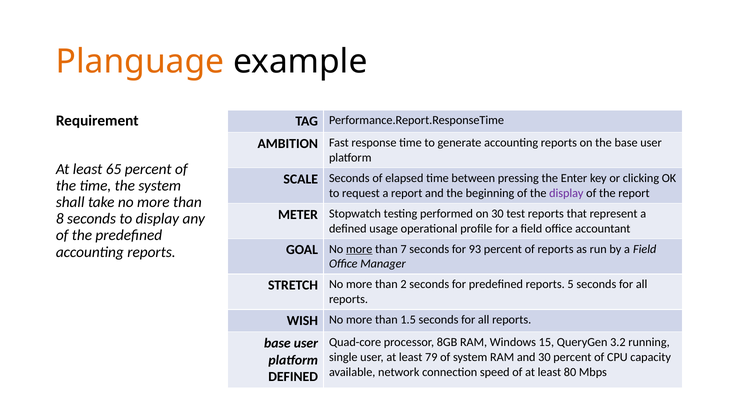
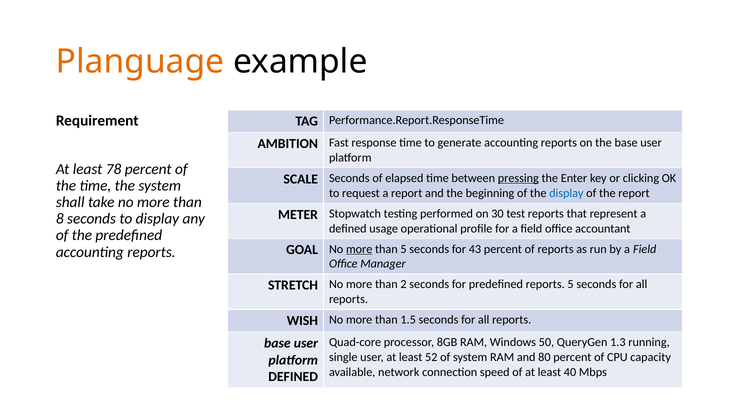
65: 65 -> 78
pressing underline: none -> present
display at (566, 193) colour: purple -> blue
than 7: 7 -> 5
93: 93 -> 43
15: 15 -> 50
3.2: 3.2 -> 1.3
79: 79 -> 52
and 30: 30 -> 80
80: 80 -> 40
